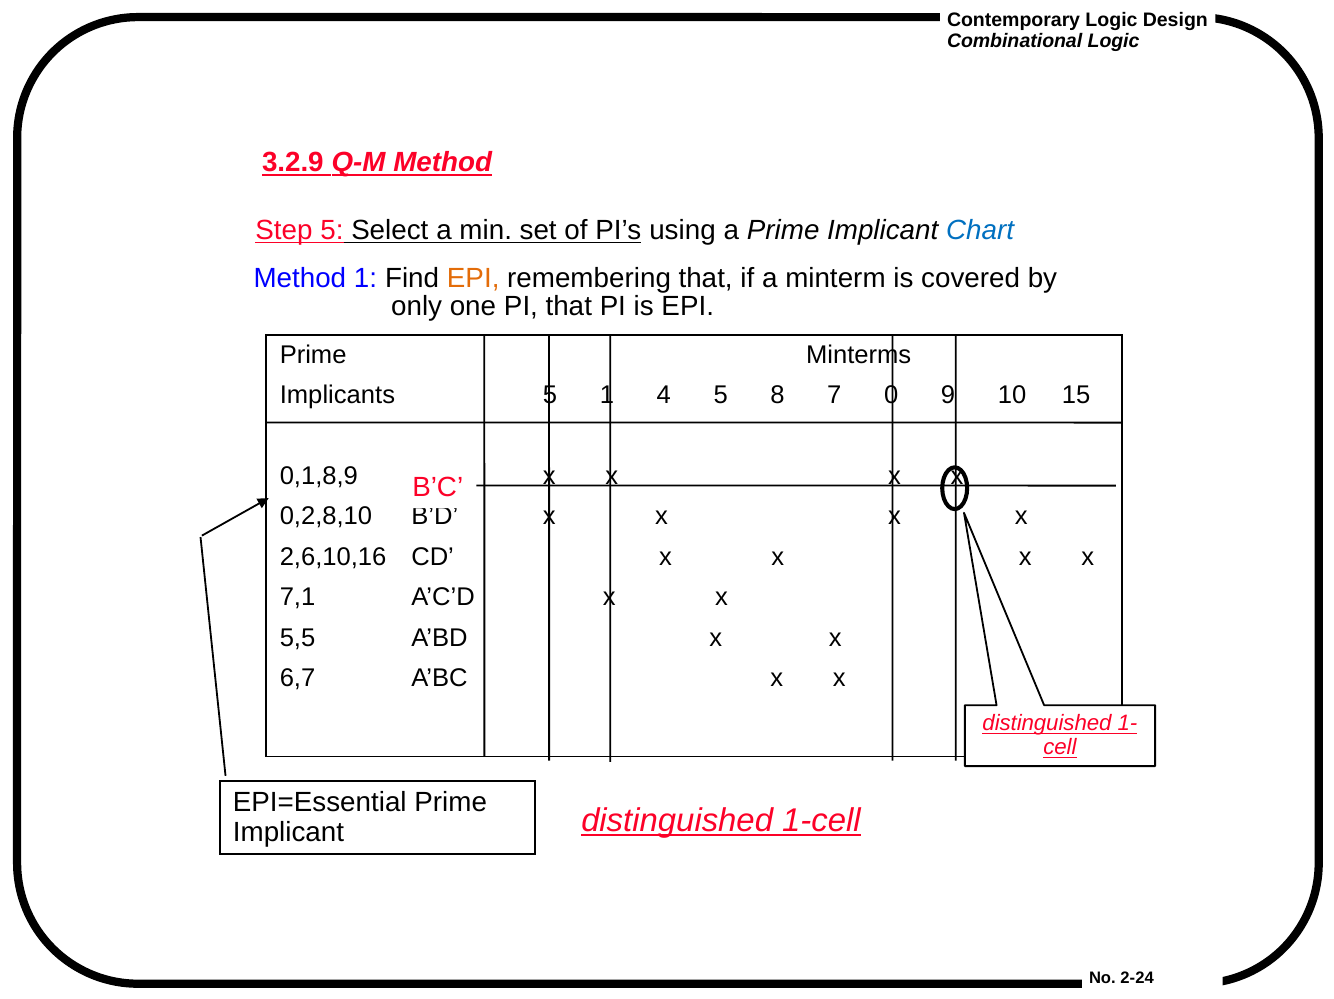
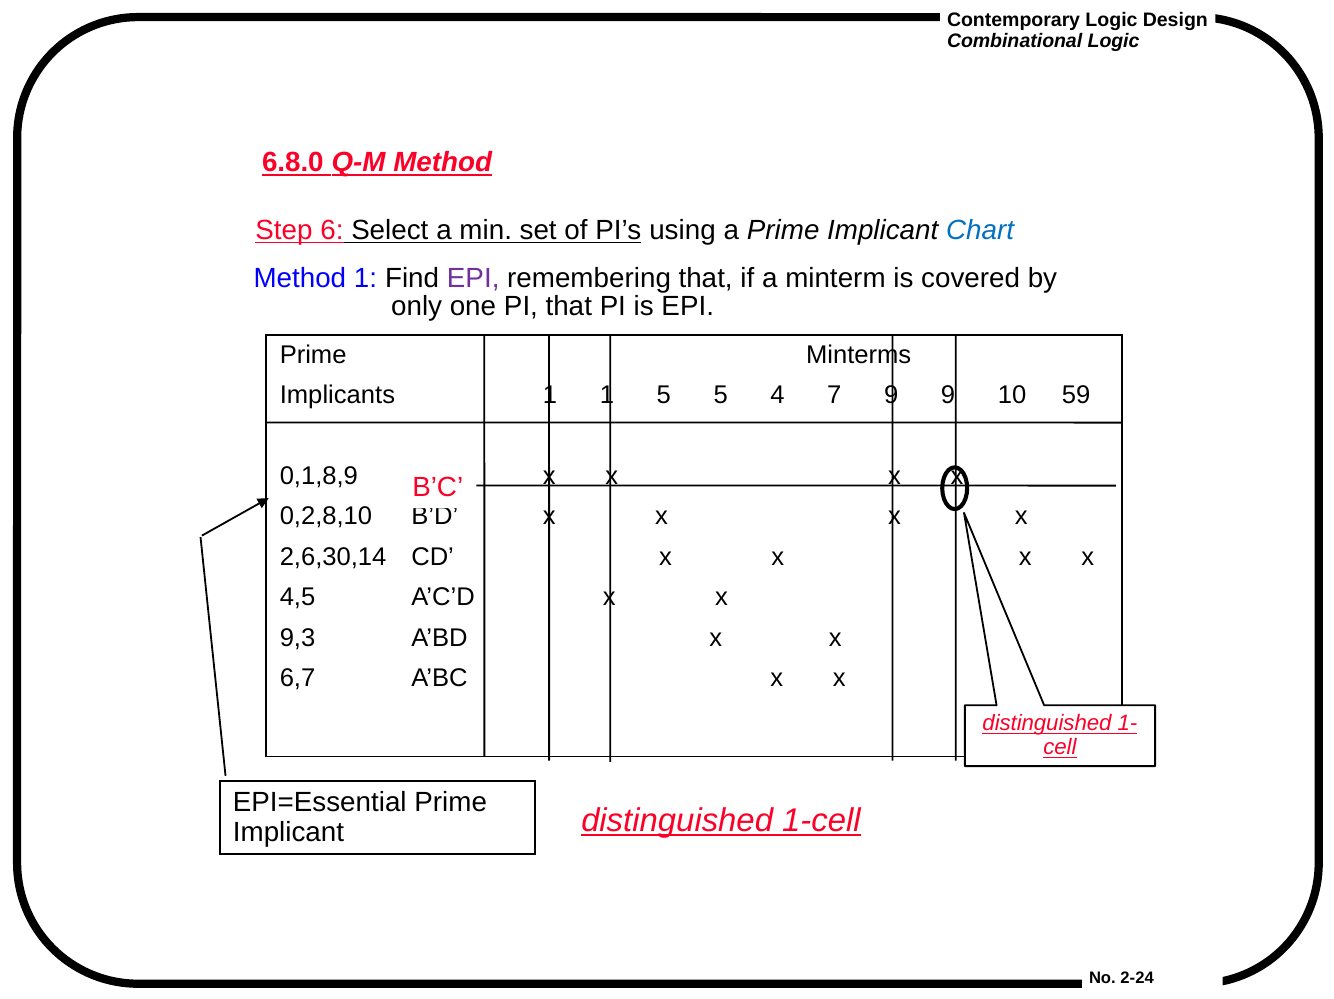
3.2.9: 3.2.9 -> 6.8.0
Step 5: 5 -> 6
EPI at (473, 278) colour: orange -> purple
Implicants 5: 5 -> 1
1 4: 4 -> 5
8: 8 -> 4
7 0: 0 -> 9
15: 15 -> 59
2,6,10,16: 2,6,10,16 -> 2,6,30,14
7,1: 7,1 -> 4,5
5,5: 5,5 -> 9,3
